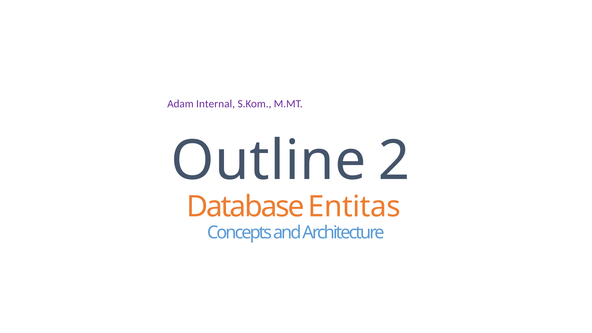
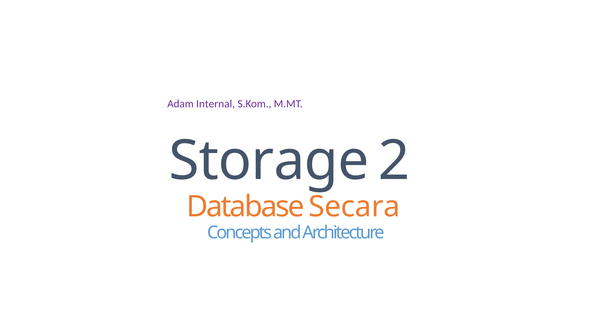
Outline: Outline -> Storage
Entitas: Entitas -> Secara
